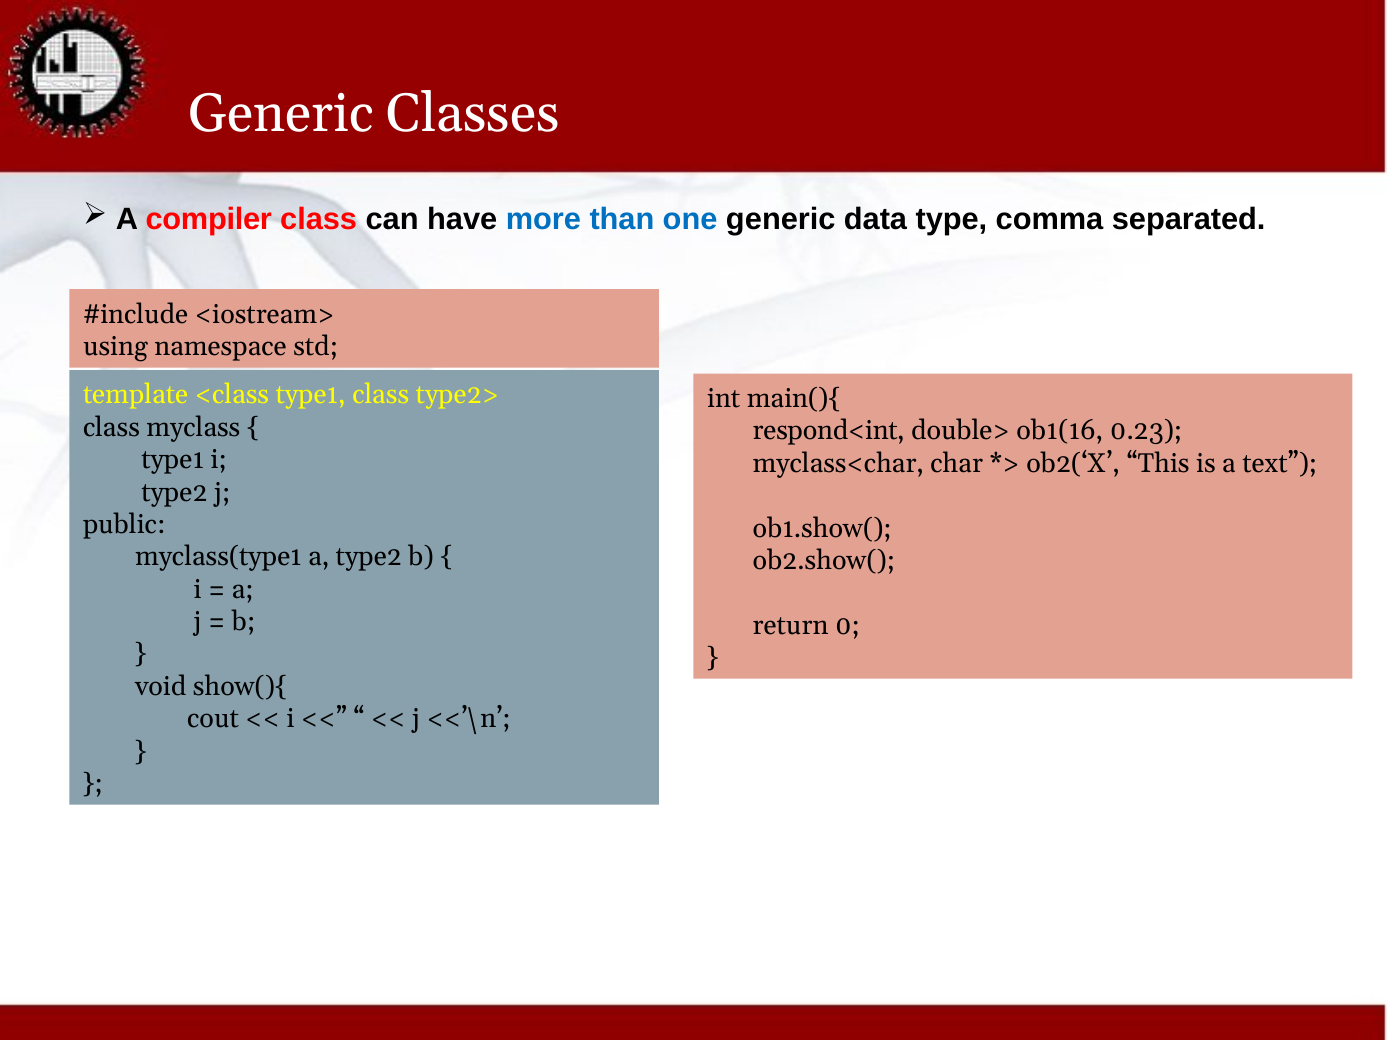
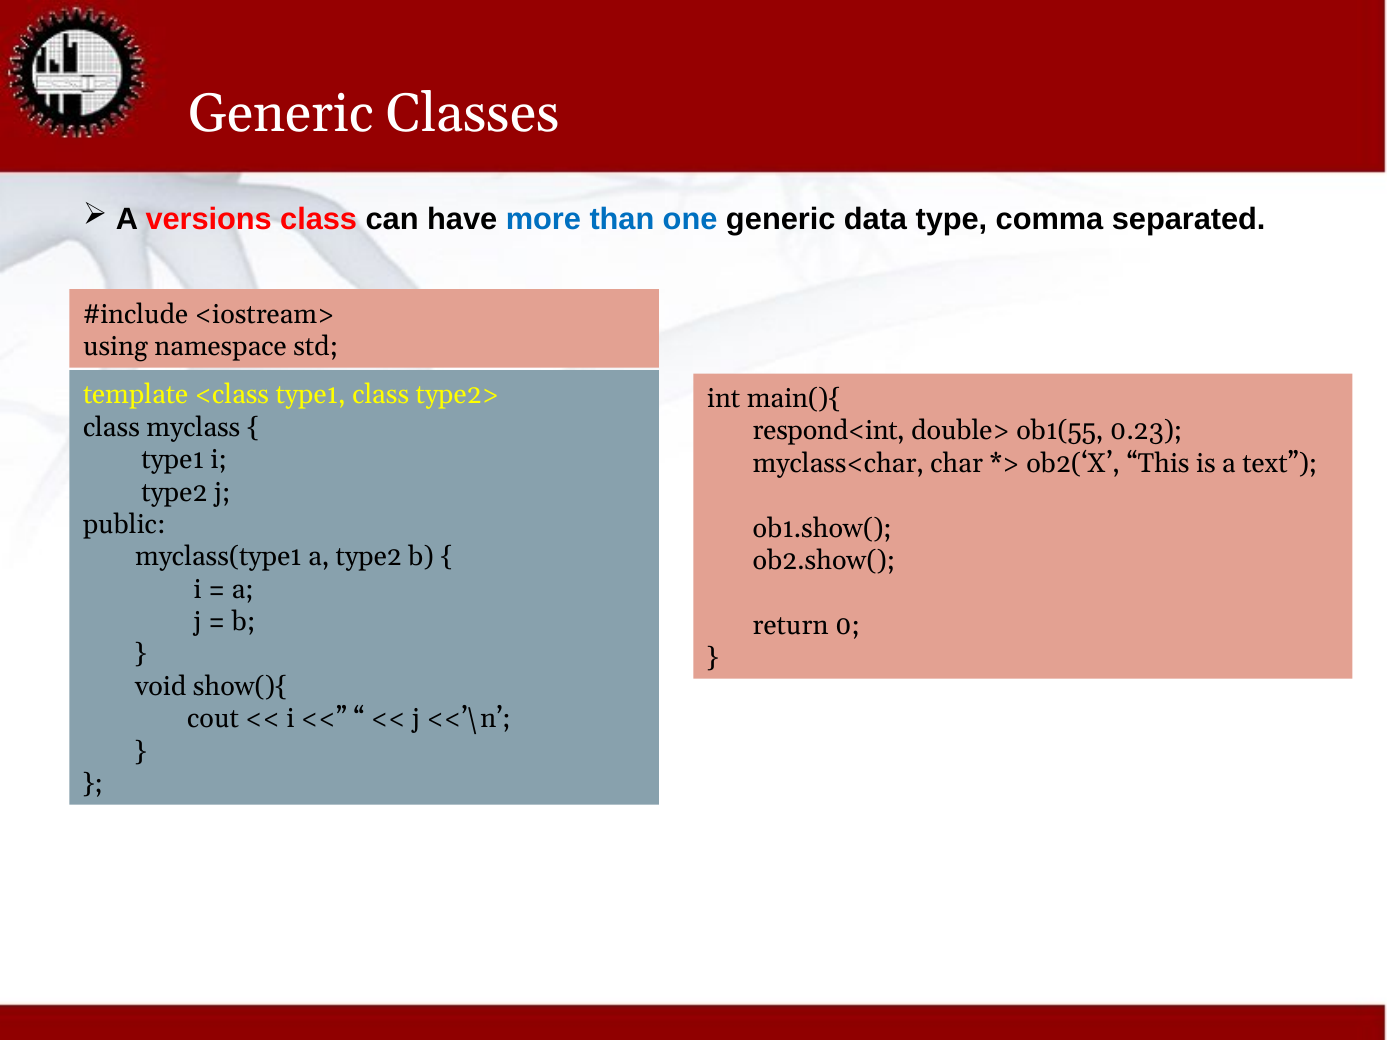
compiler: compiler -> versions
ob1(16: ob1(16 -> ob1(55
